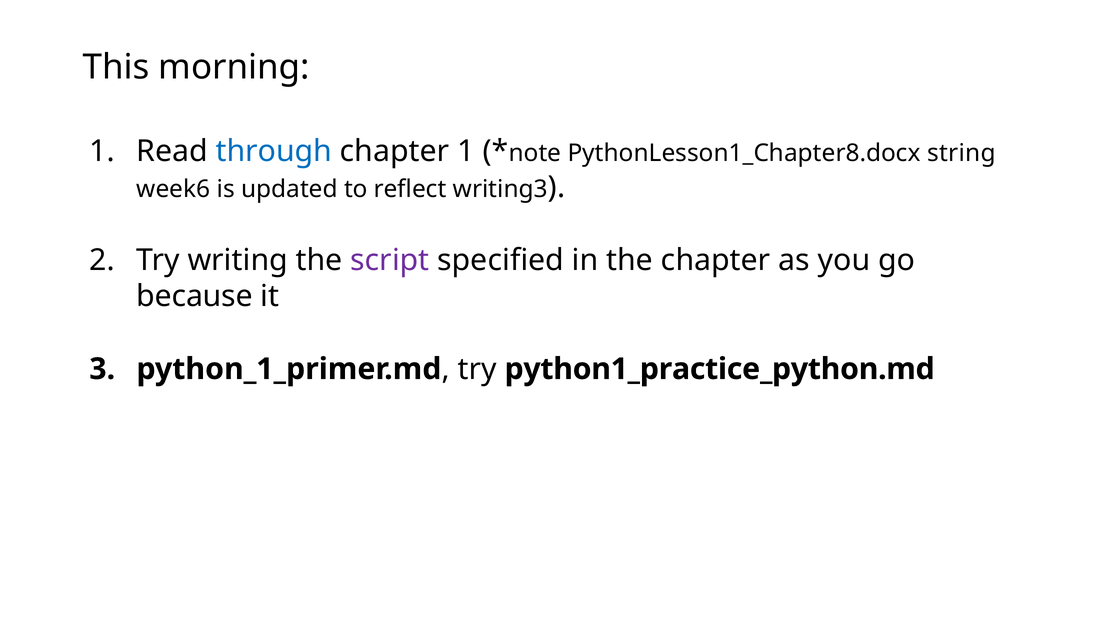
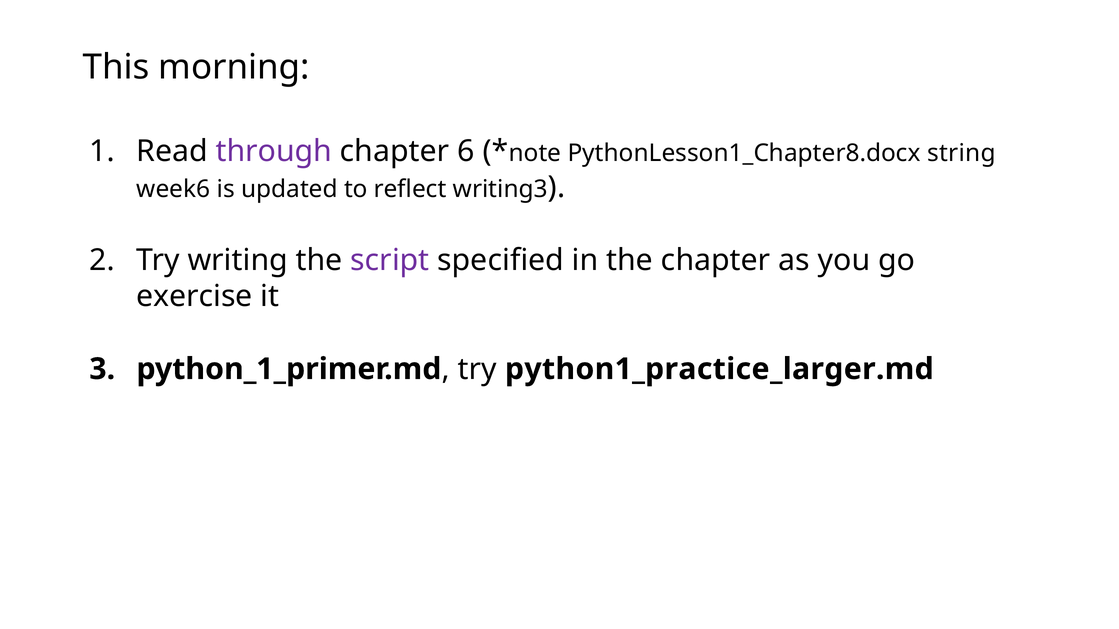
through colour: blue -> purple
chapter 1: 1 -> 6
because: because -> exercise
python1_practice_python.md: python1_practice_python.md -> python1_practice_larger.md
